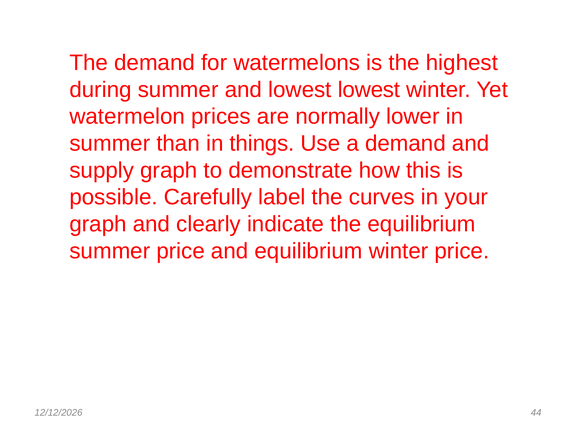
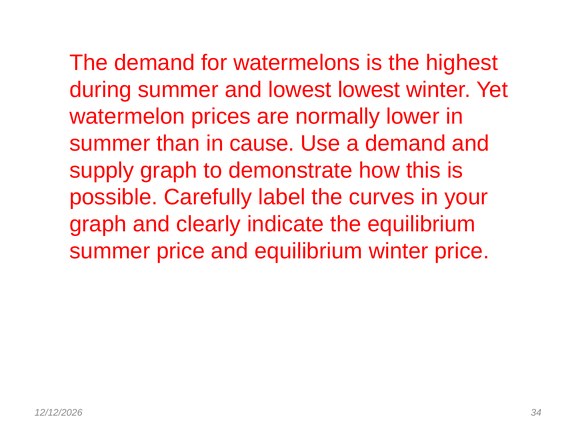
things: things -> cause
44: 44 -> 34
